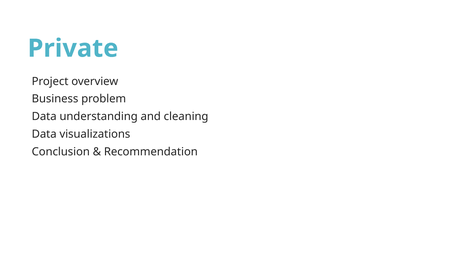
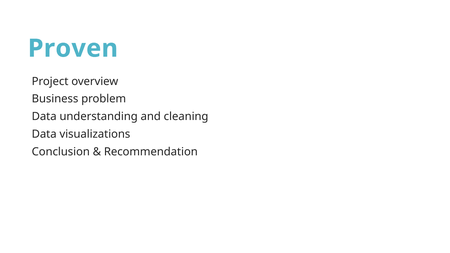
Private: Private -> Proven
